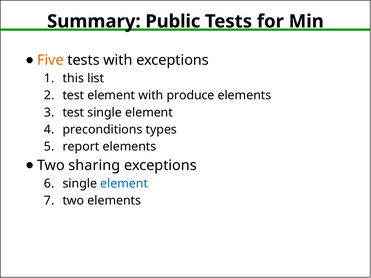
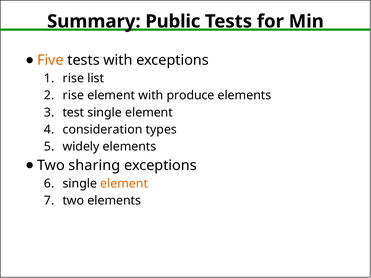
this at (73, 78): this -> rise
test at (73, 96): test -> rise
preconditions: preconditions -> consideration
report: report -> widely
element at (124, 184) colour: blue -> orange
